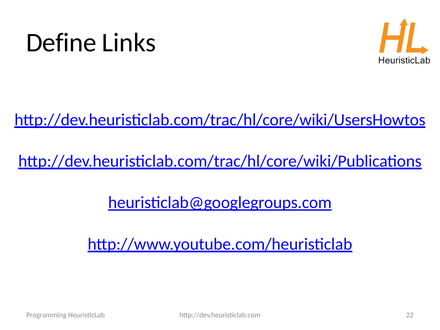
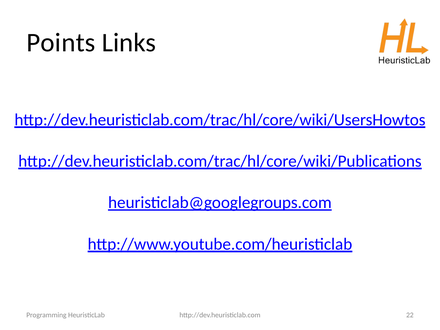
Define: Define -> Points
